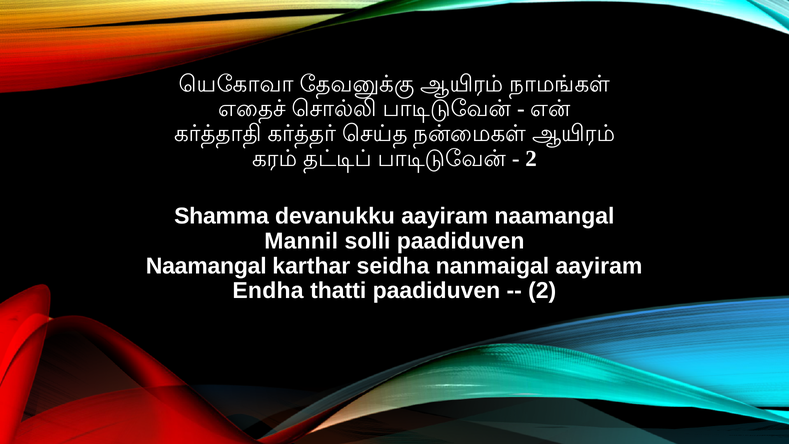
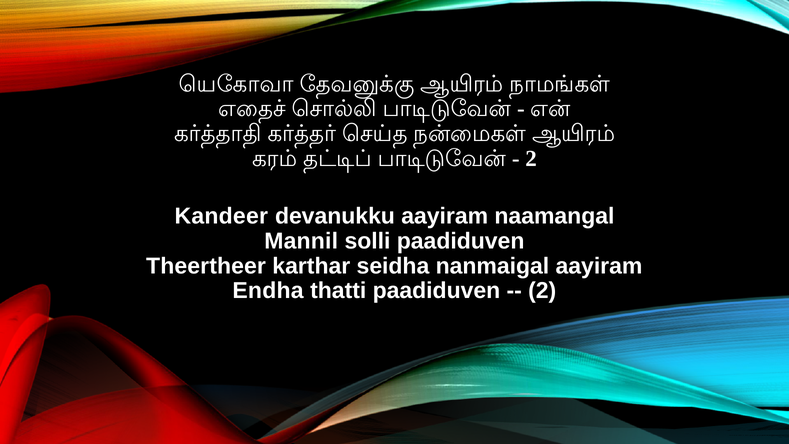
Shamma: Shamma -> Kandeer
Naamangal at (206, 266): Naamangal -> Theertheer
